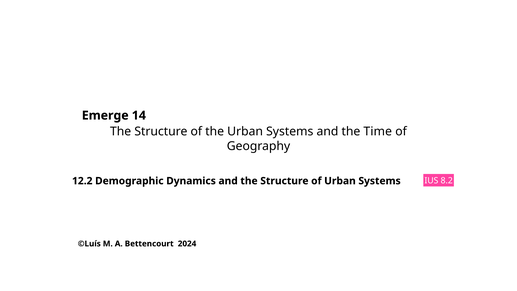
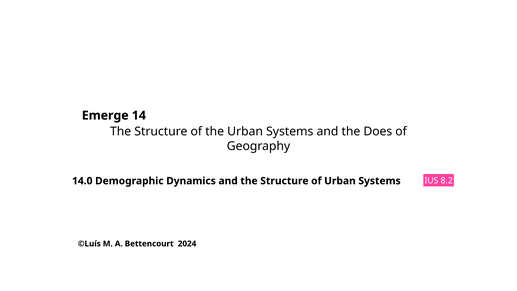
Time: Time -> Does
12.2: 12.2 -> 14.0
